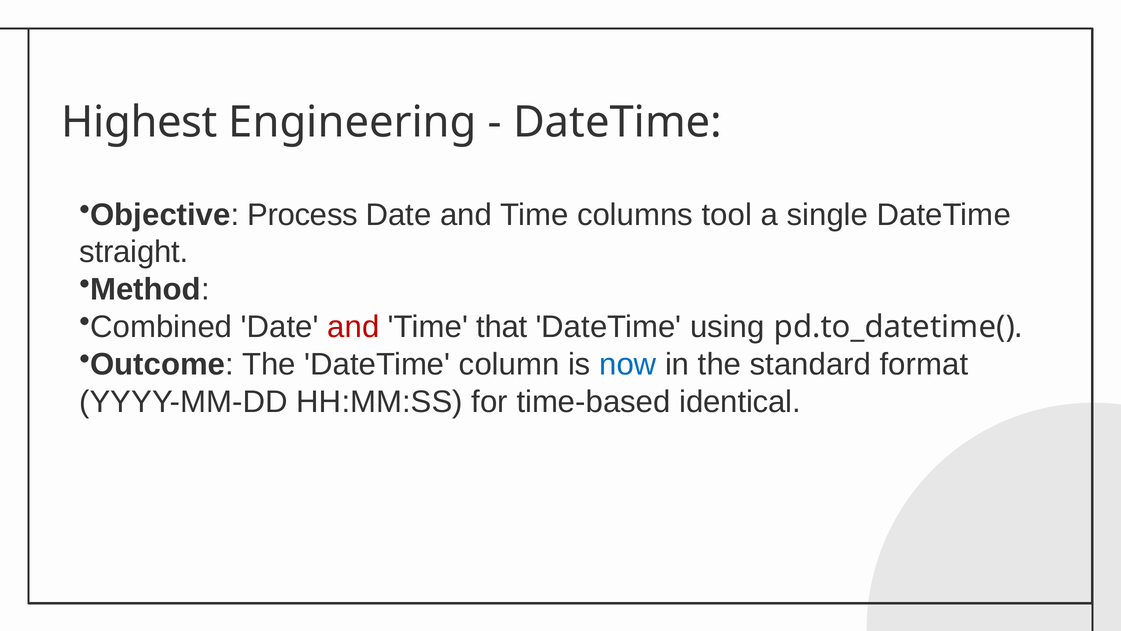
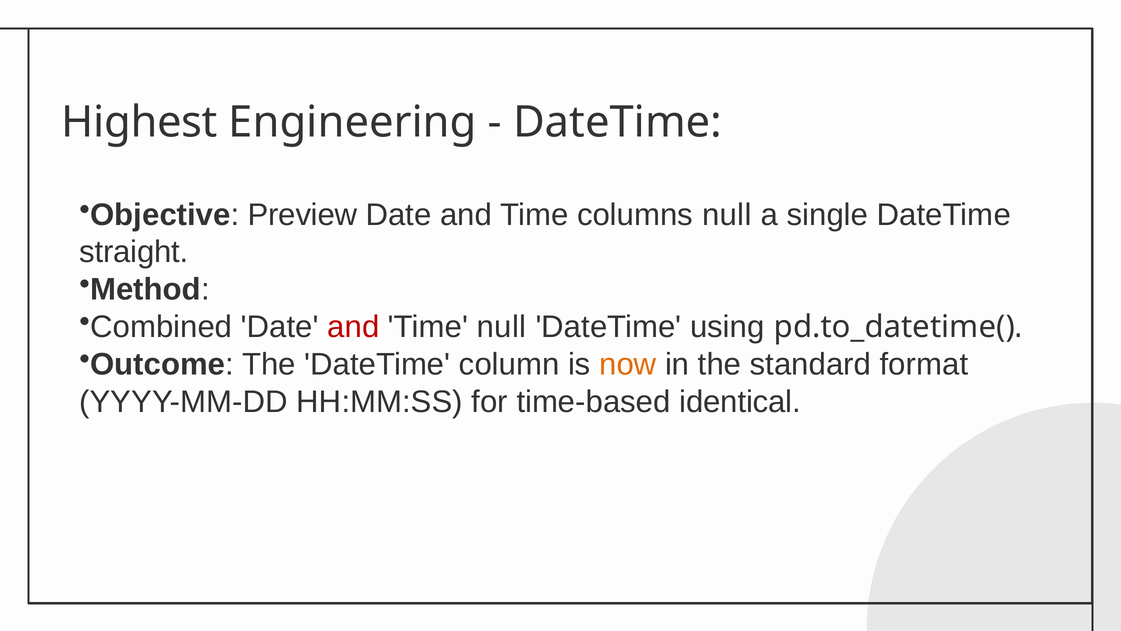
Process: Process -> Preview
columns tool: tool -> null
Time that: that -> null
now colour: blue -> orange
